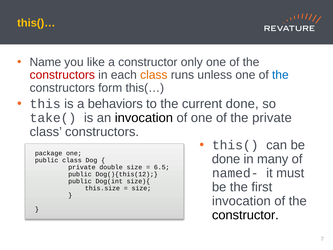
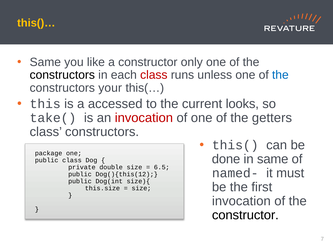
Name at (45, 62): Name -> Same
constructors at (62, 75) colour: red -> black
class at (154, 75) colour: orange -> red
form: form -> your
behaviors: behaviors -> accessed
current done: done -> looks
invocation at (144, 118) colour: black -> red
the private: private -> getters
in many: many -> same
